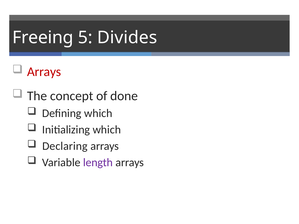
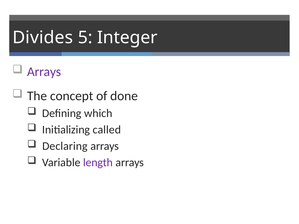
Freeing: Freeing -> Divides
Divides: Divides -> Integer
Arrays at (44, 72) colour: red -> purple
Initializing which: which -> called
